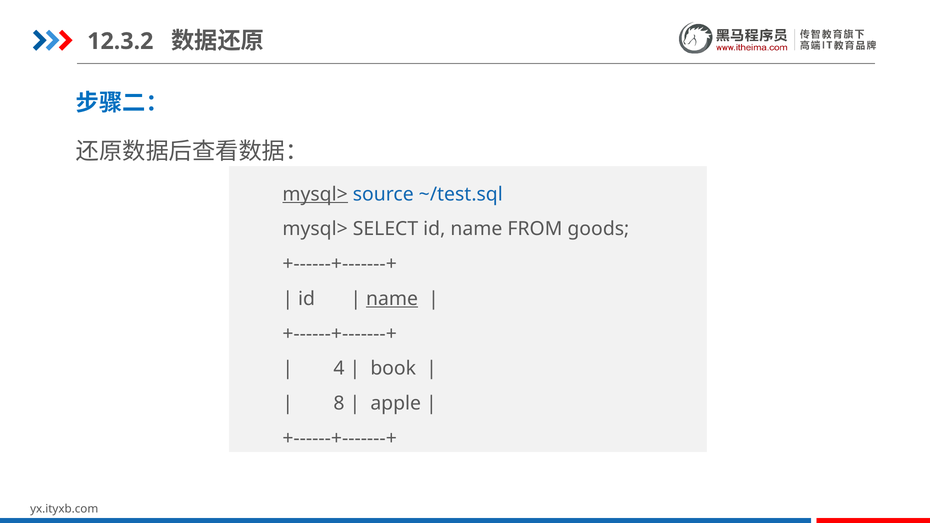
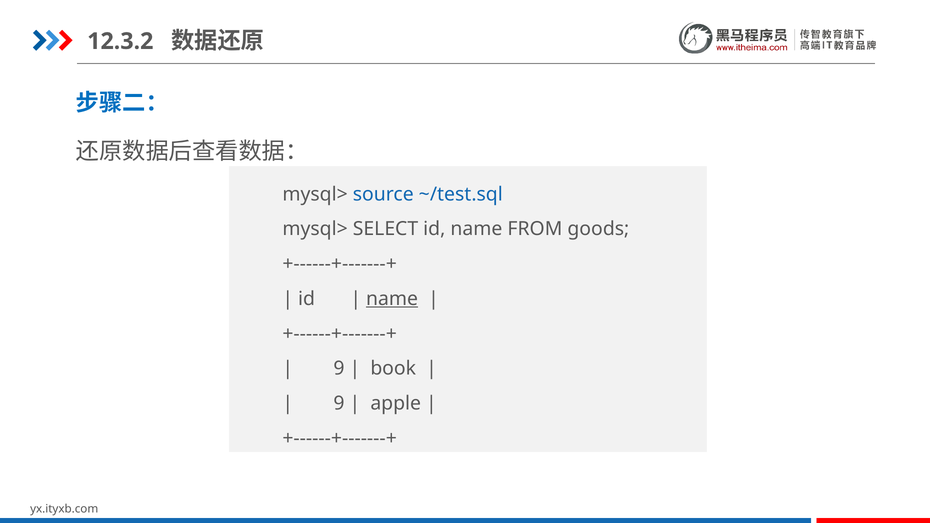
mysql> at (315, 194) underline: present -> none
4 at (339, 369): 4 -> 9
8 at (339, 404): 8 -> 9
